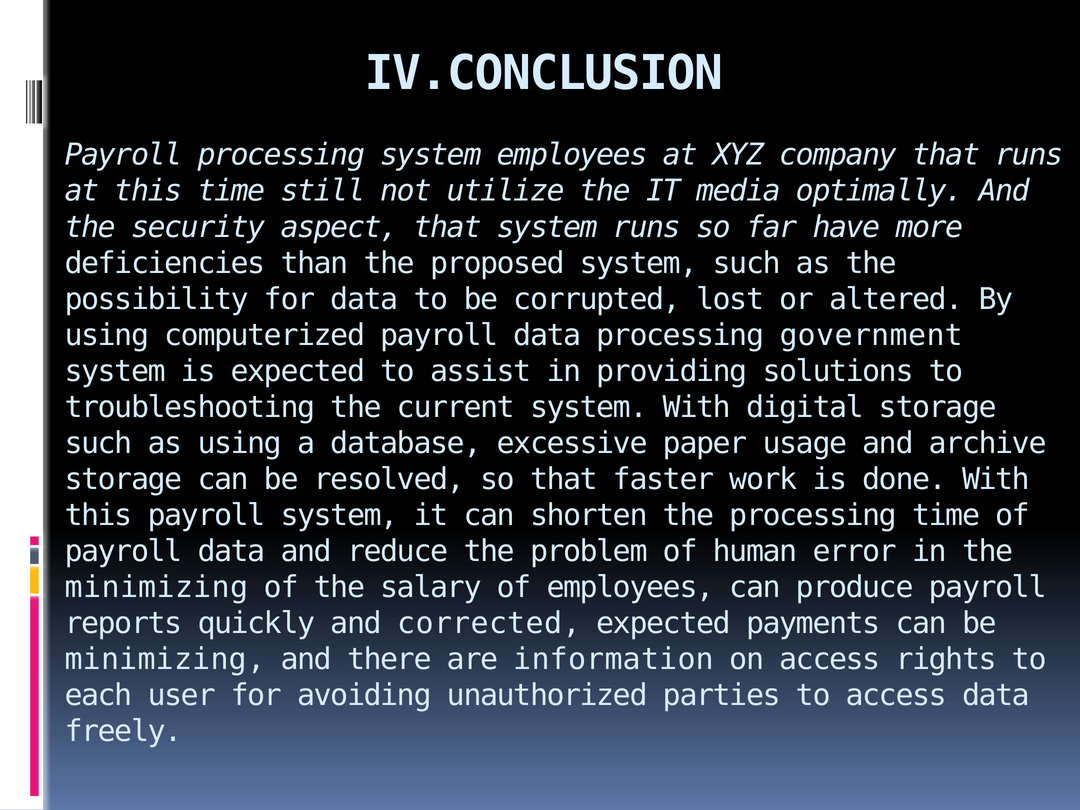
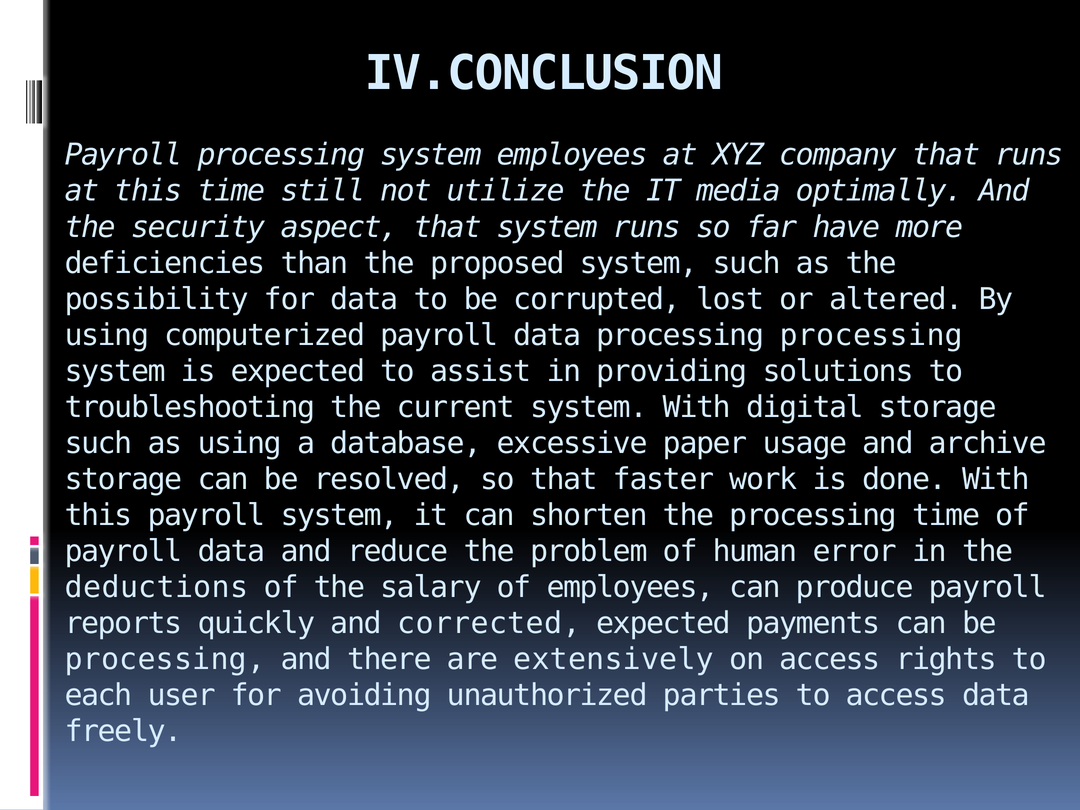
processing government: government -> processing
minimizing at (157, 587): minimizing -> deductions
minimizing at (165, 659): minimizing -> processing
information: information -> extensively
